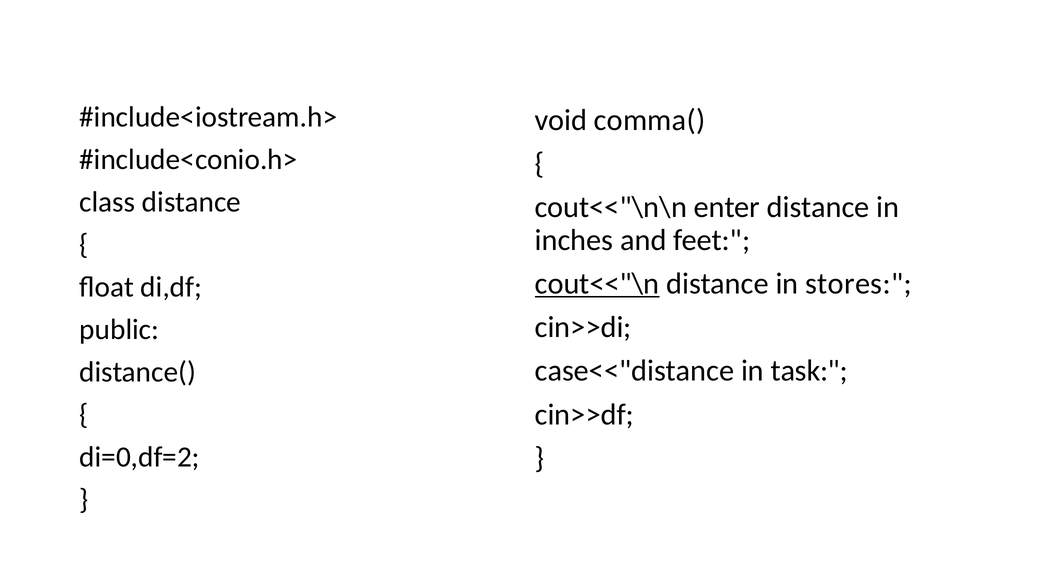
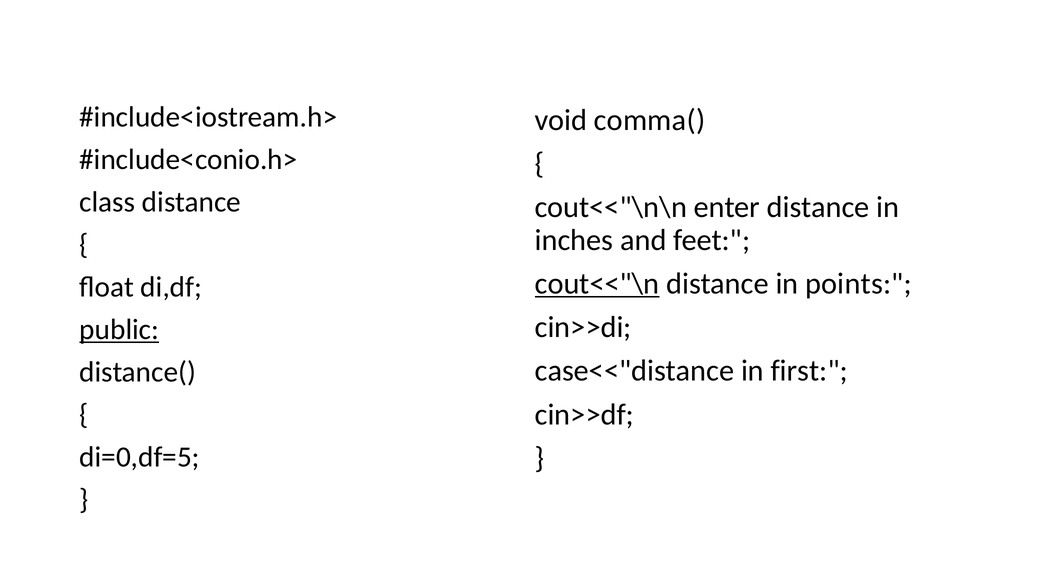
stores: stores -> points
public underline: none -> present
task: task -> first
di=0,df=2: di=0,df=2 -> di=0,df=5
